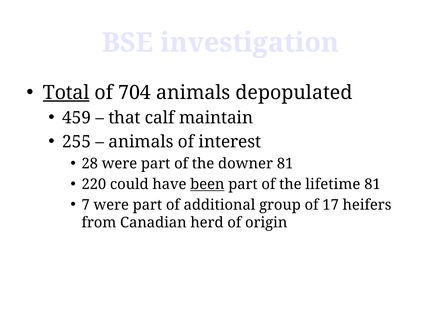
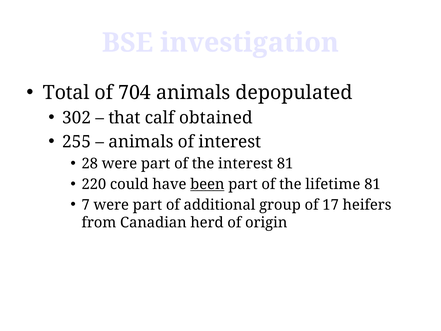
Total underline: present -> none
459: 459 -> 302
maintain: maintain -> obtained
the downer: downer -> interest
